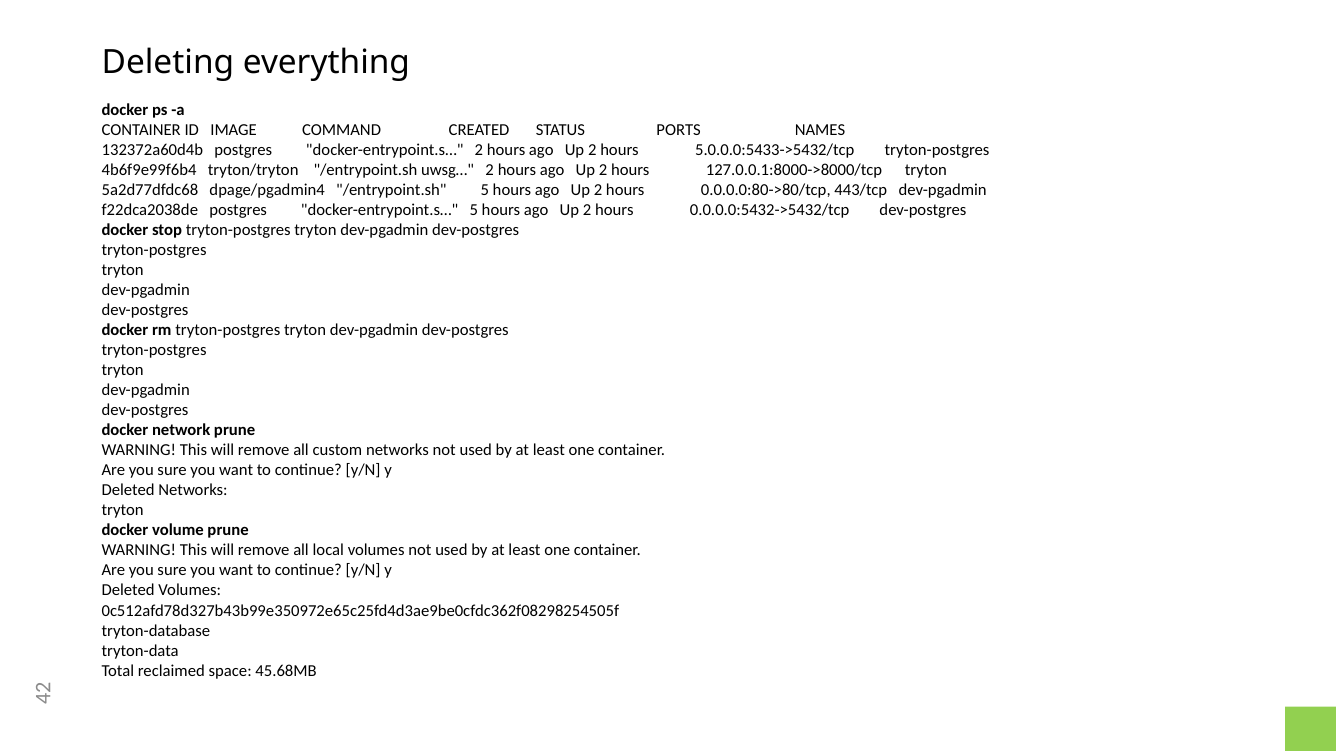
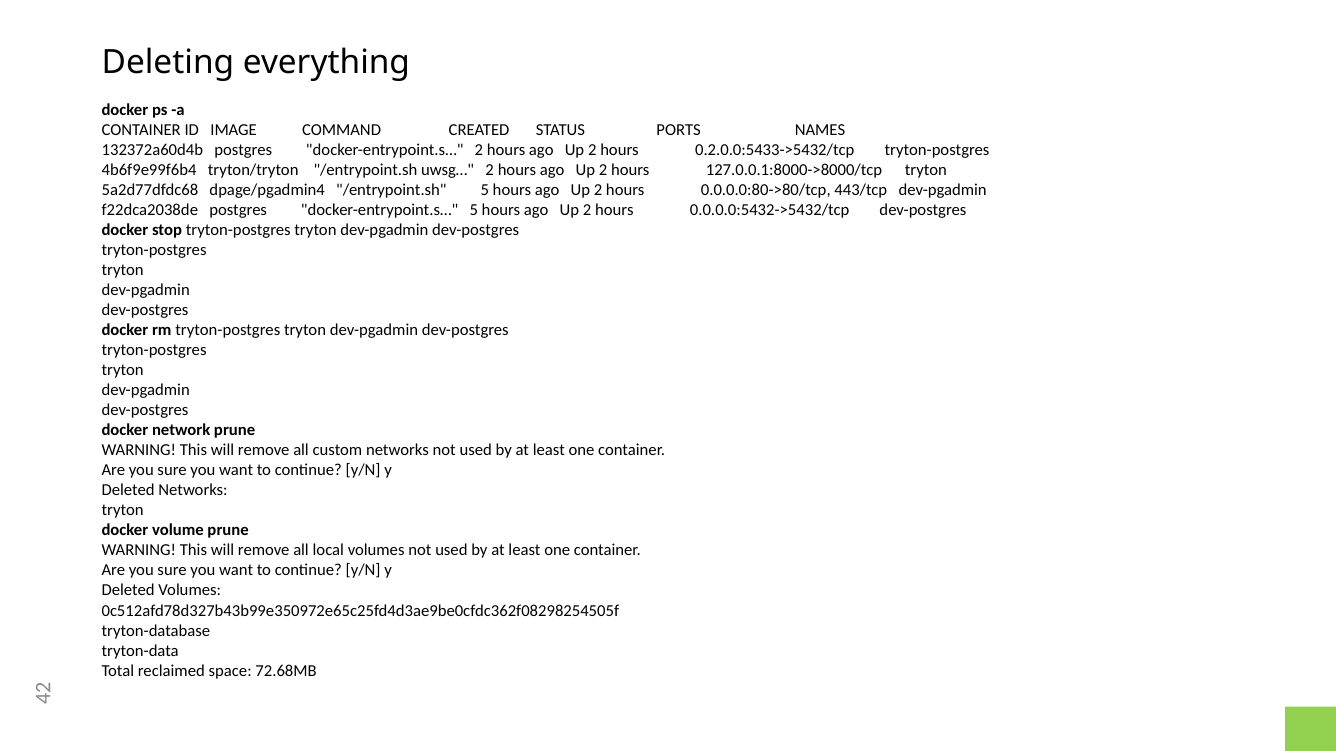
5.0.0.0:5433->5432/tcp: 5.0.0.0:5433->5432/tcp -> 0.2.0.0:5433->5432/tcp
45.68MB: 45.68MB -> 72.68MB
